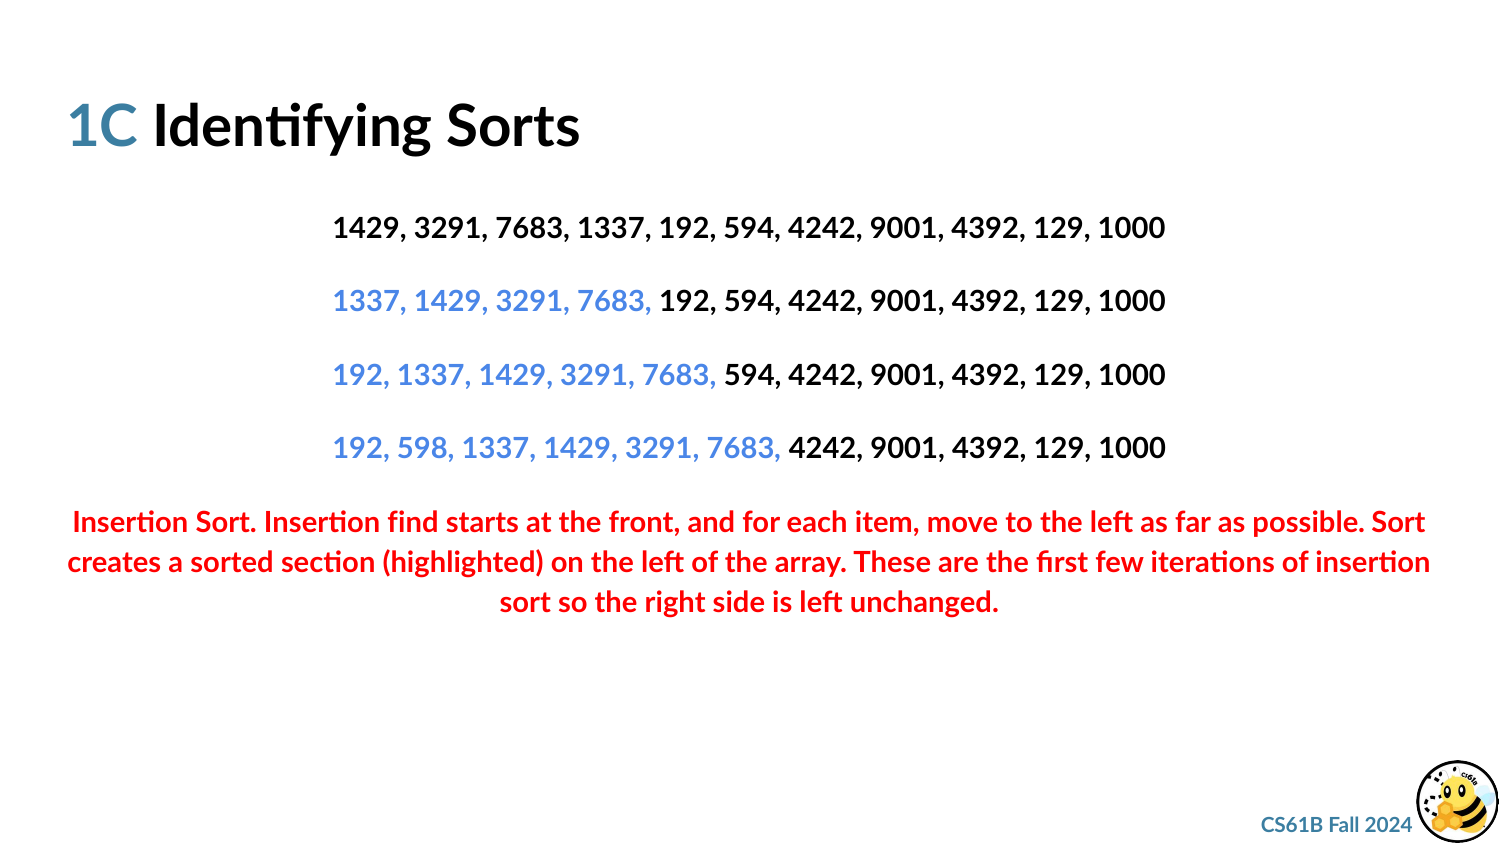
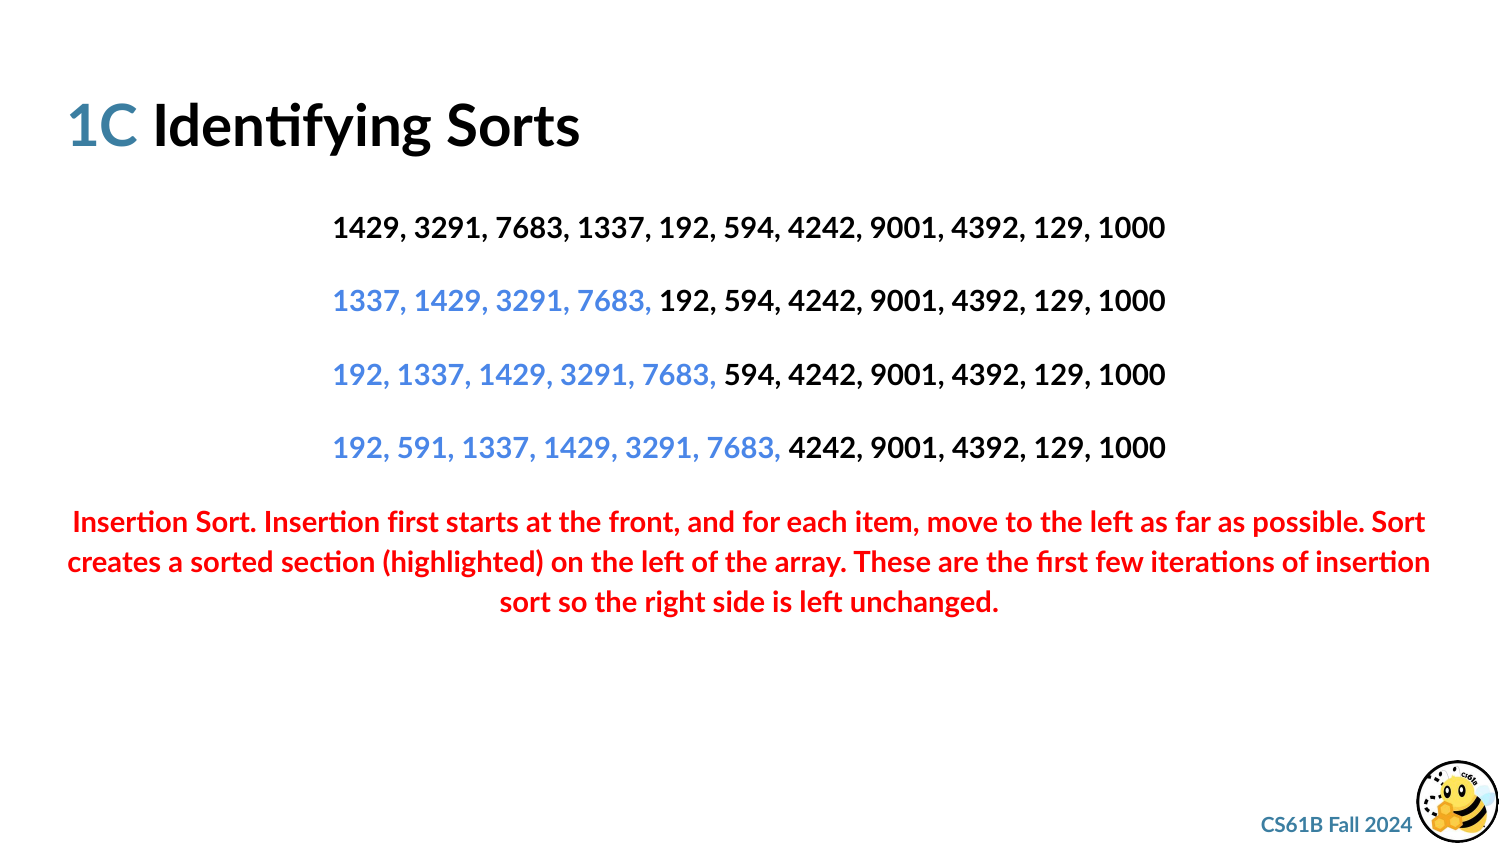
598: 598 -> 591
Insertion find: find -> first
